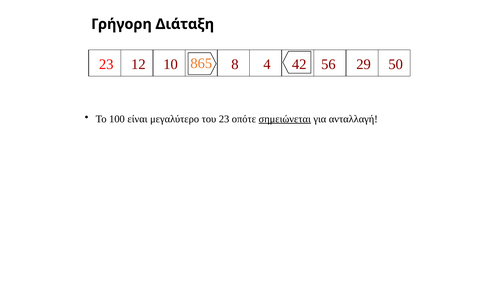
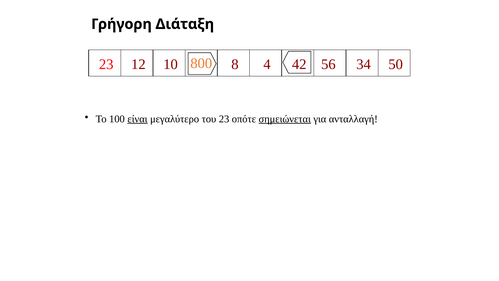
865: 865 -> 800
29: 29 -> 34
είναι underline: none -> present
